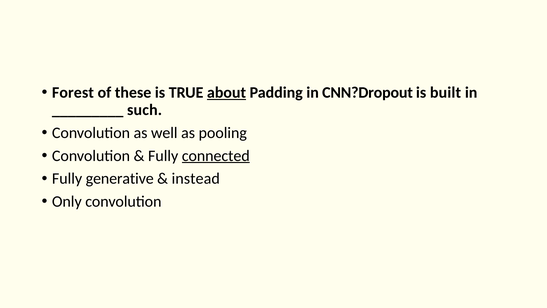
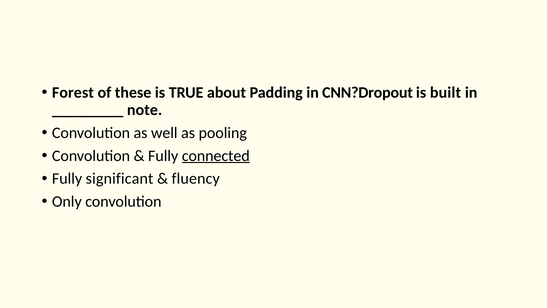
about underline: present -> none
such: such -> note
generative: generative -> significant
instead: instead -> fluency
